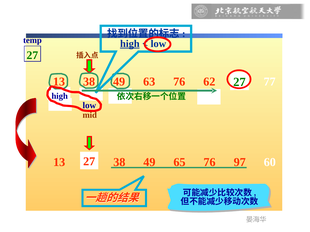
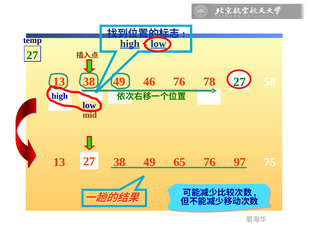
low at (158, 44) underline: none -> present
63: 63 -> 46
62: 62 -> 78
77: 77 -> 58
60: 60 -> 75
